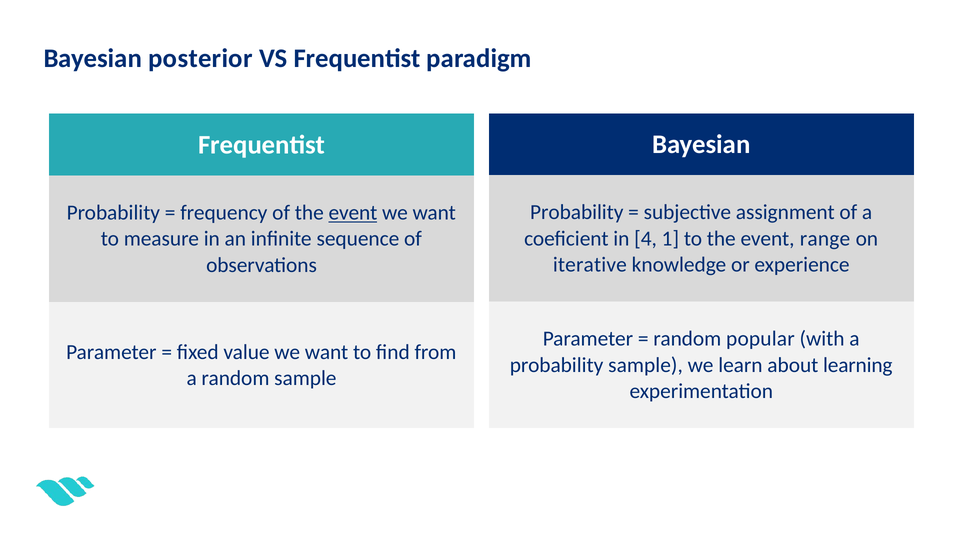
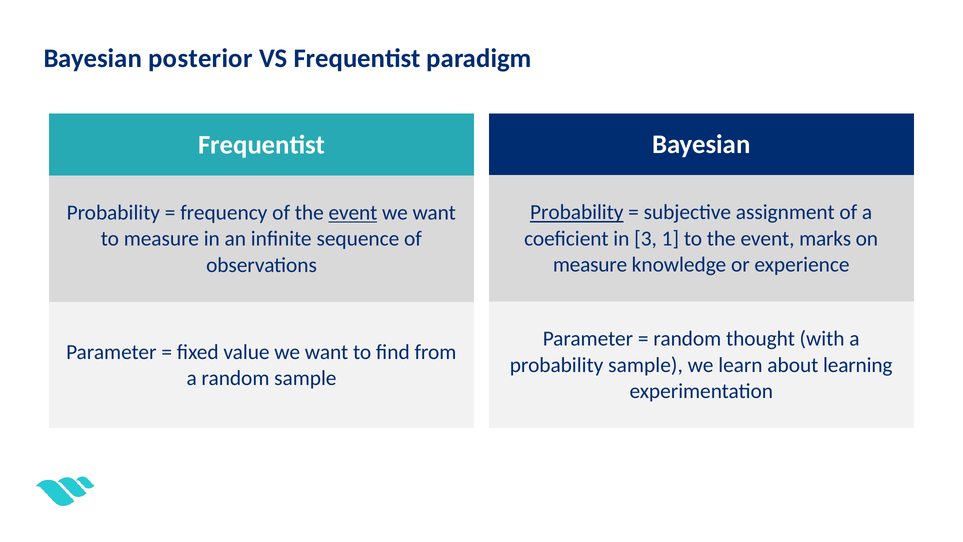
Probability at (577, 212) underline: none -> present
4: 4 -> 3
range: range -> marks
iterative at (590, 265): iterative -> measure
popular: popular -> thought
